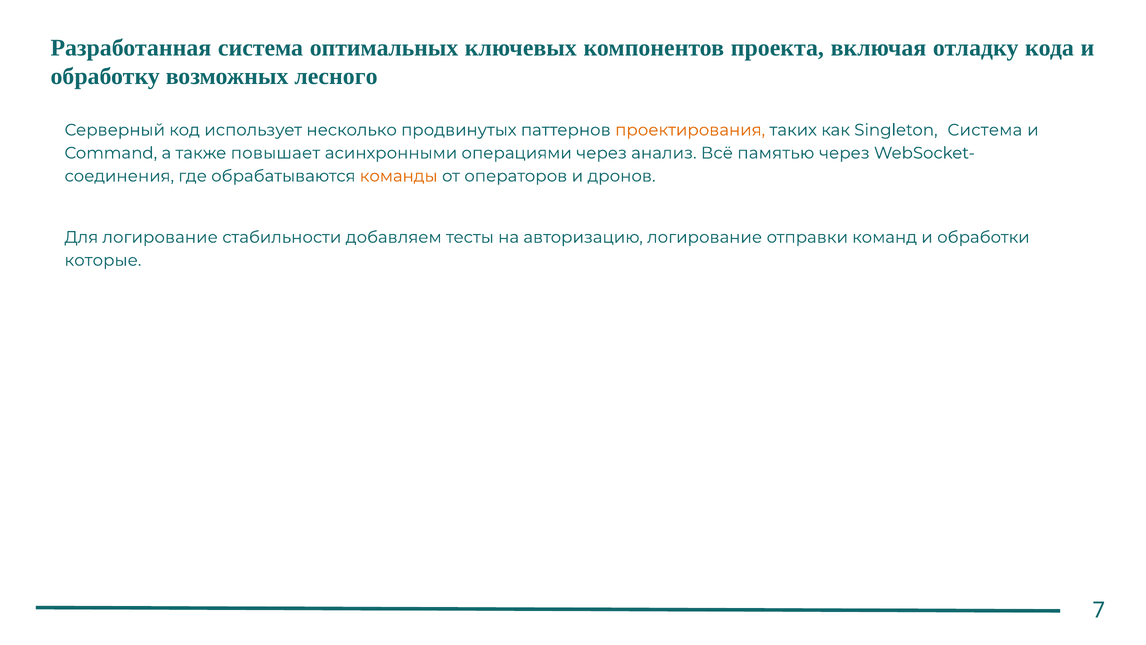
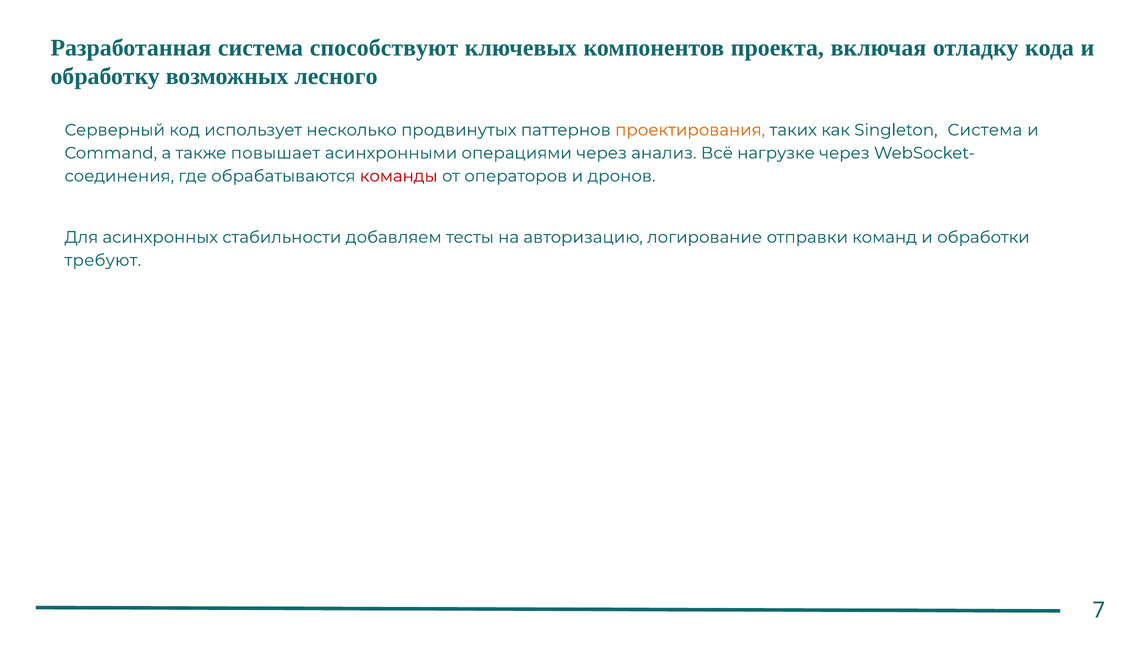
оптимальных: оптимальных -> способствуют
памятью: памятью -> нагрузке
команды colour: orange -> red
Для логирование: логирование -> асинхронных
которые: которые -> требуют
